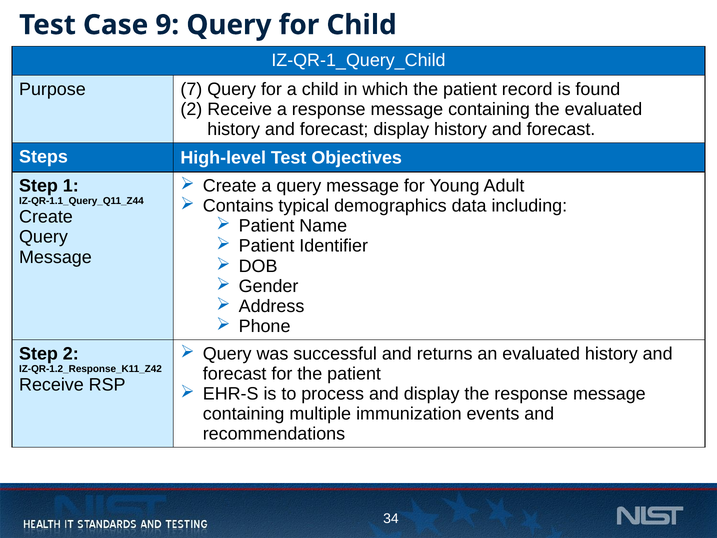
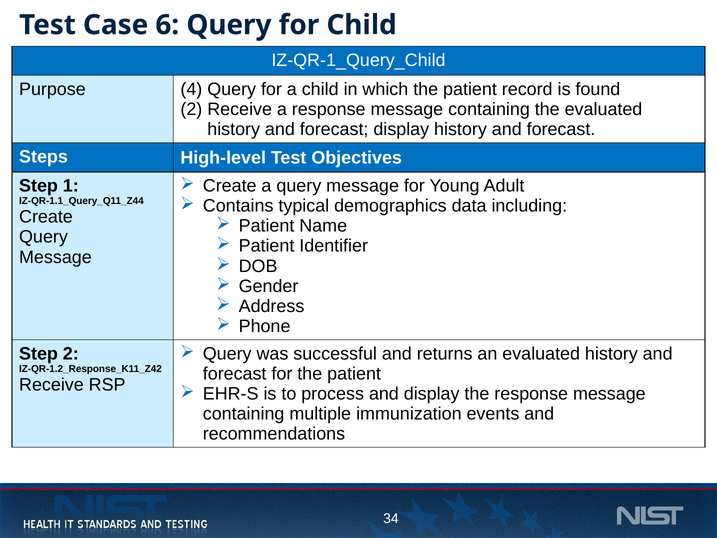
9: 9 -> 6
7: 7 -> 4
